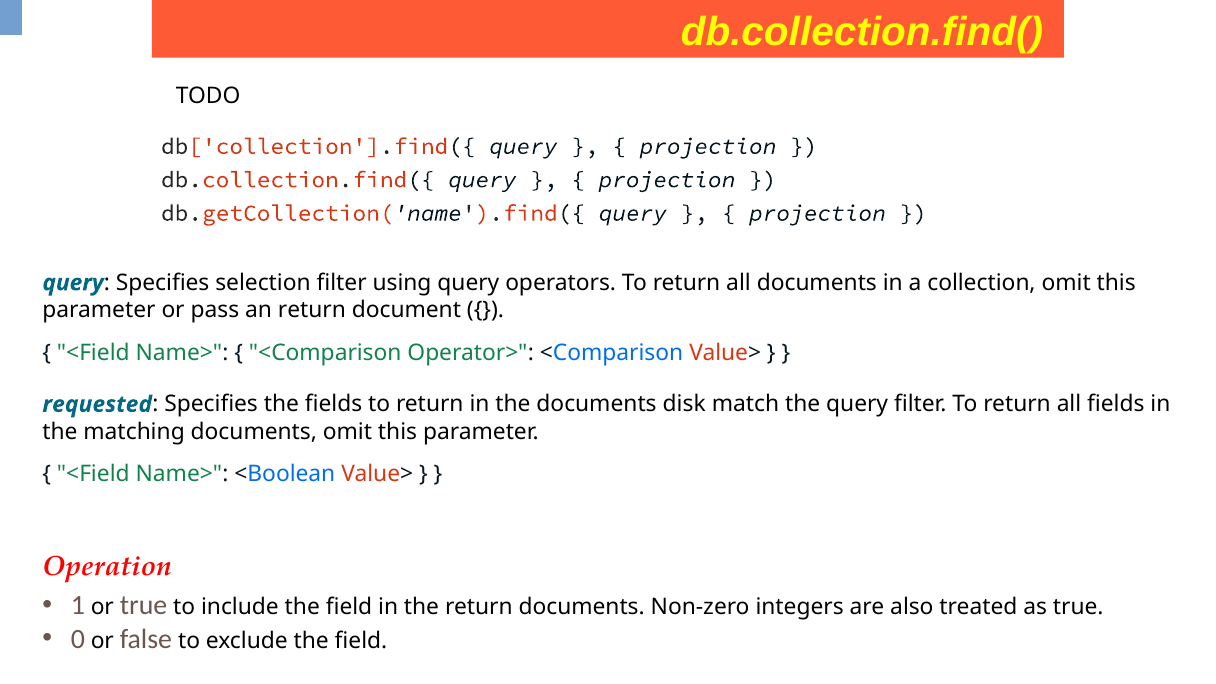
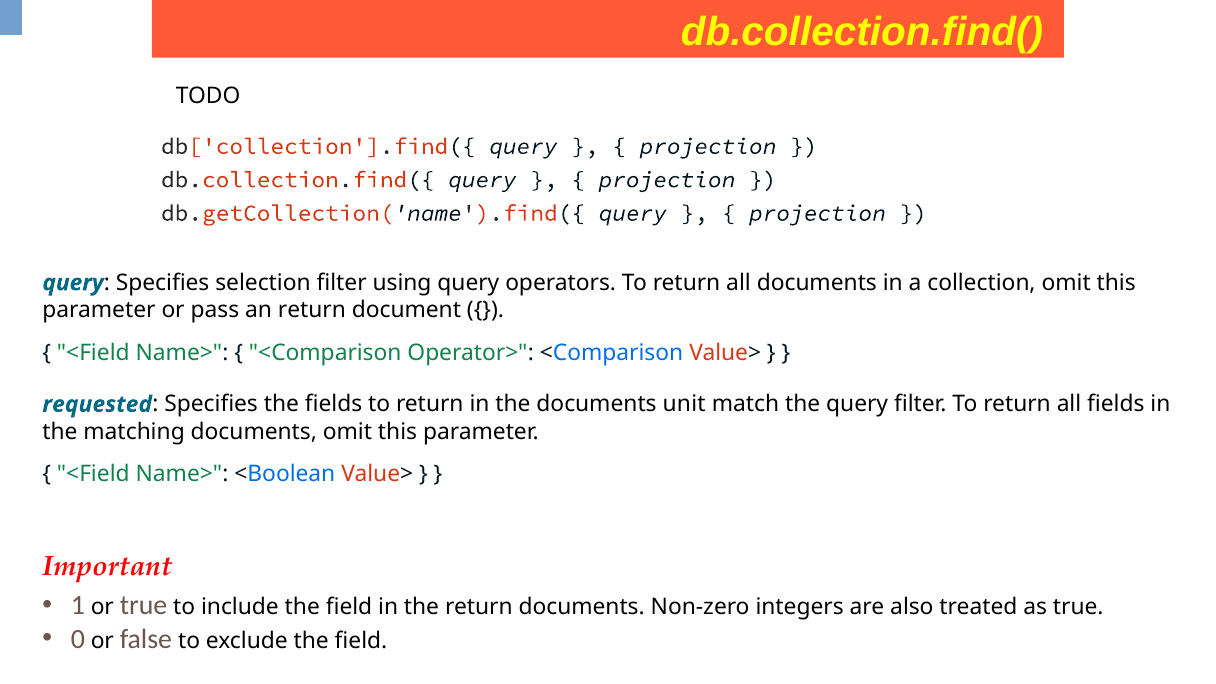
disk: disk -> unit
Operation: Operation -> Important
